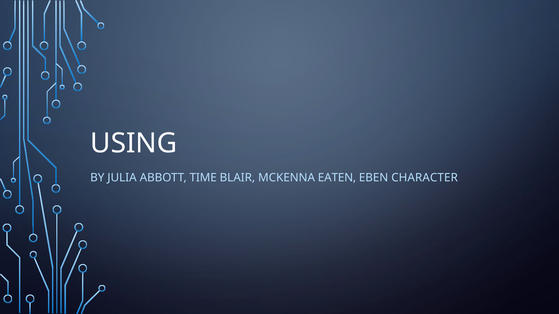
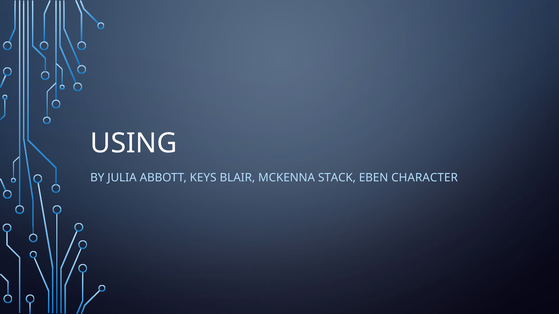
TIME: TIME -> KEYS
EATEN: EATEN -> STACK
